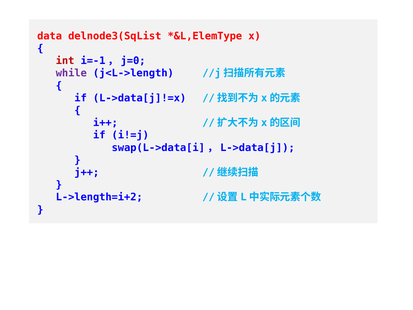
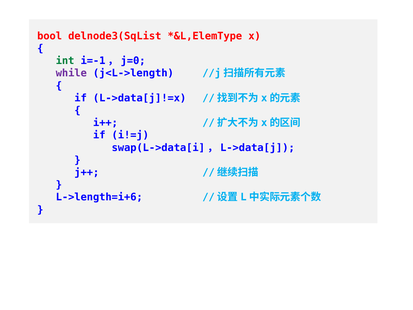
data: data -> bool
int colour: red -> green
L->length=i+2: L->length=i+2 -> L->length=i+6
